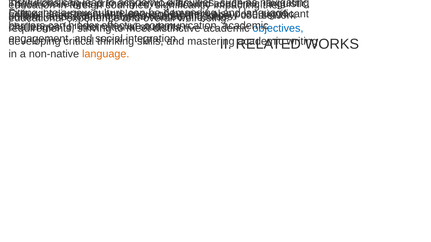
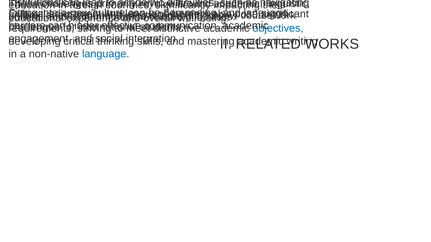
language at (106, 54) colour: orange -> blue
